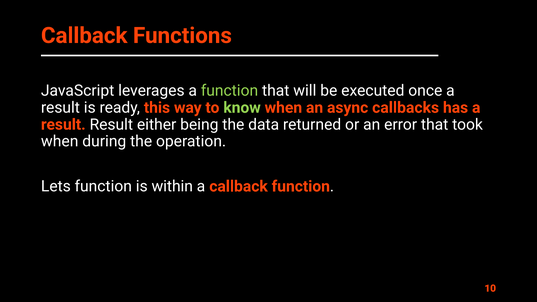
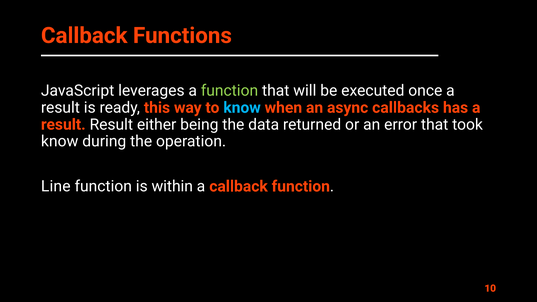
know at (242, 108) colour: light green -> light blue
when at (60, 141): when -> know
Lets: Lets -> Line
